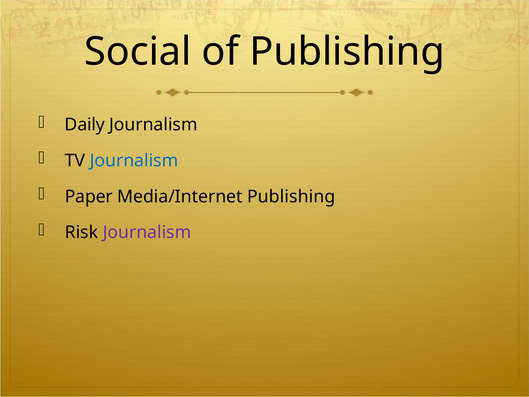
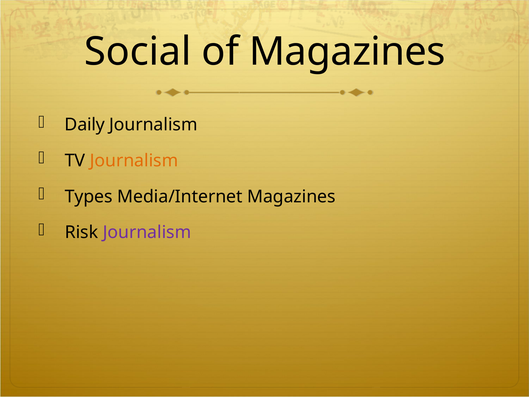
of Publishing: Publishing -> Magazines
Journalism at (134, 161) colour: blue -> orange
Paper: Paper -> Types
Media/Internet Publishing: Publishing -> Magazines
